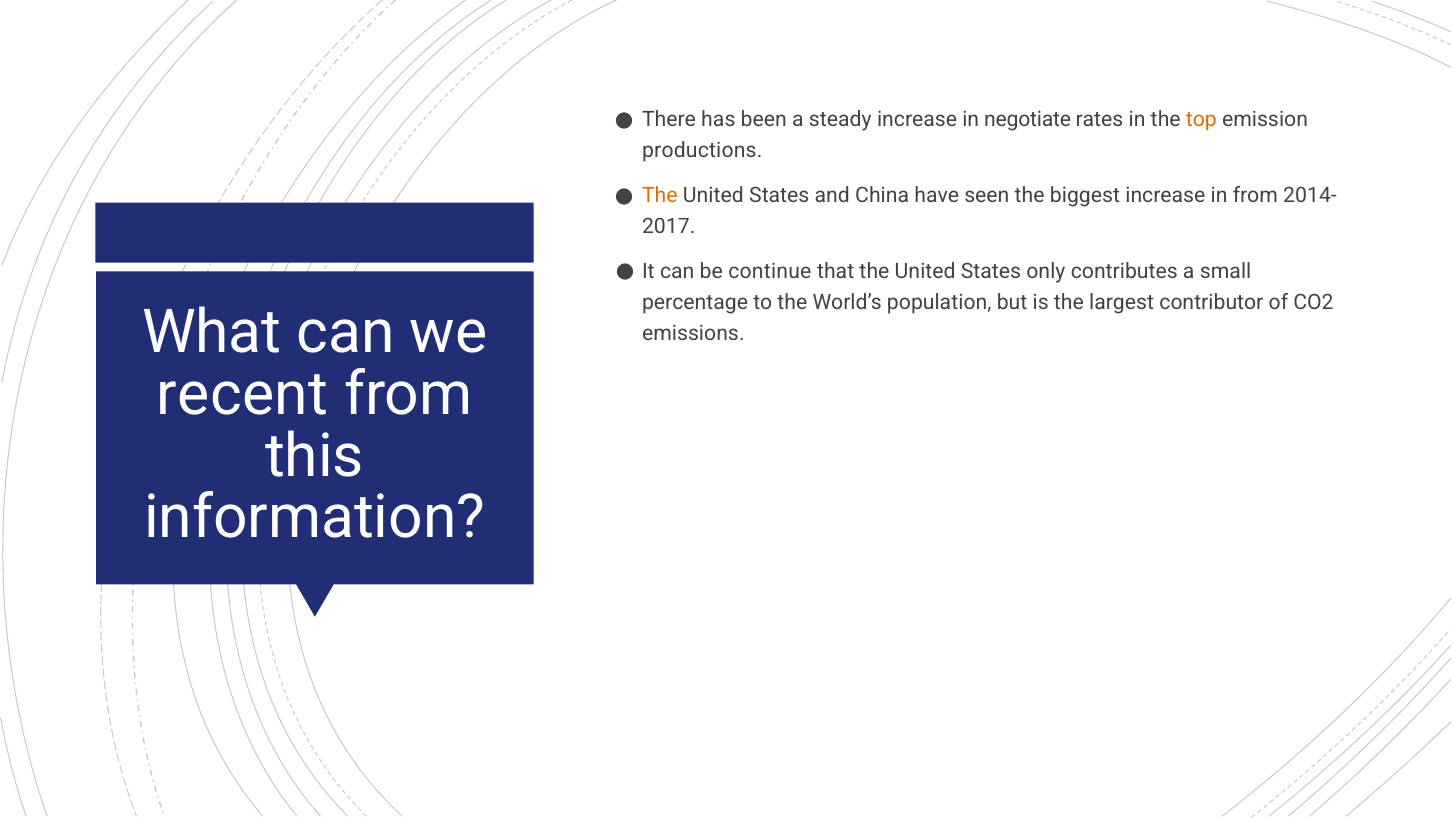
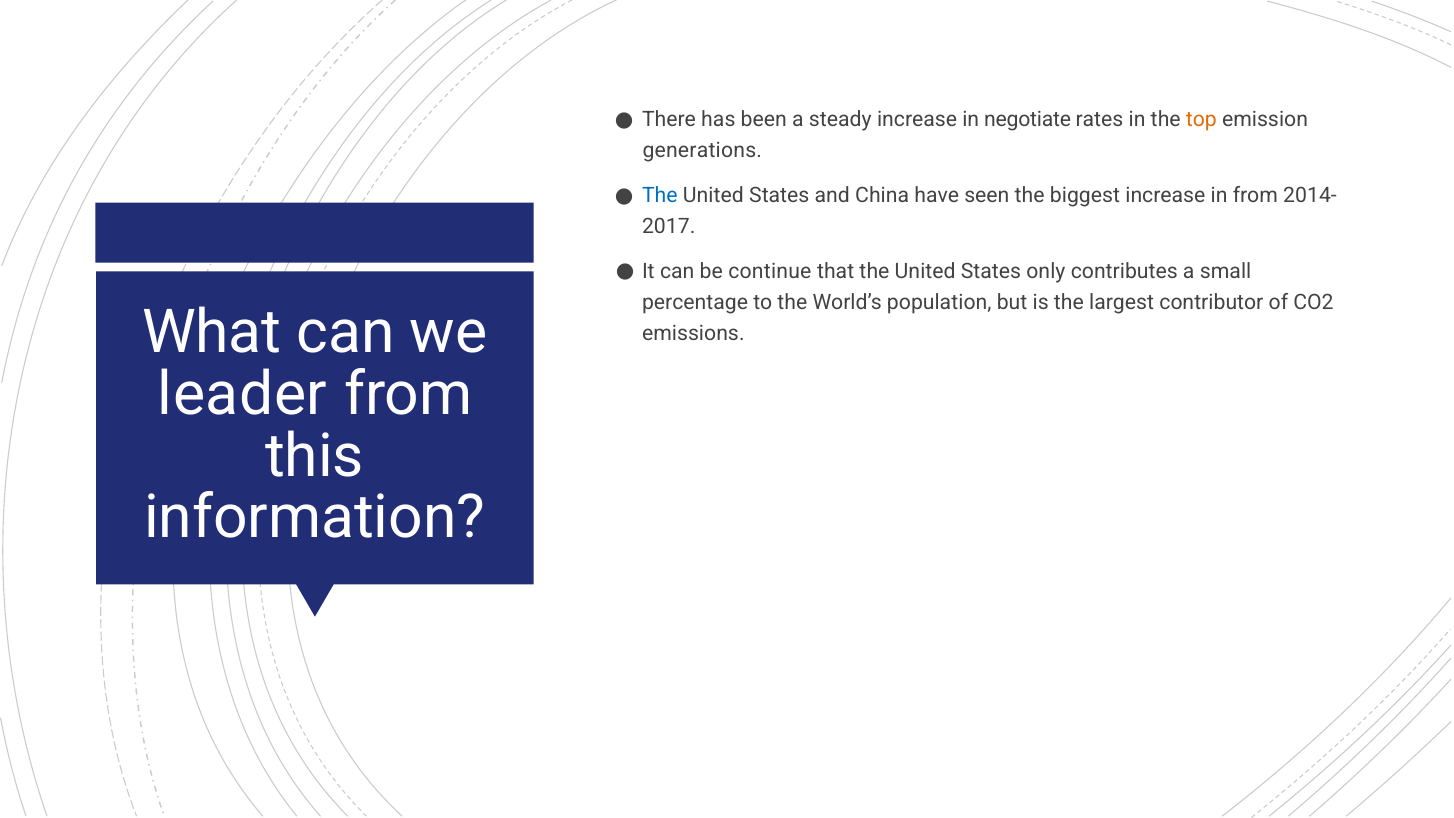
productions: productions -> generations
The at (660, 196) colour: orange -> blue
recent: recent -> leader
